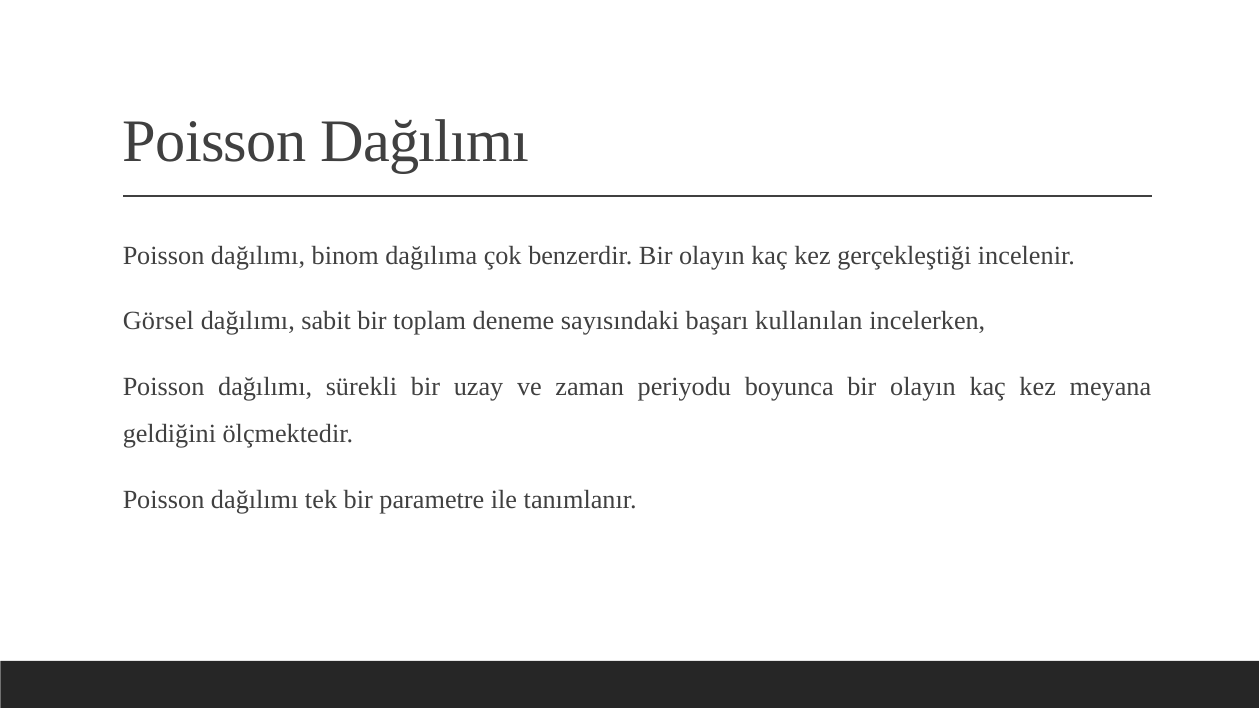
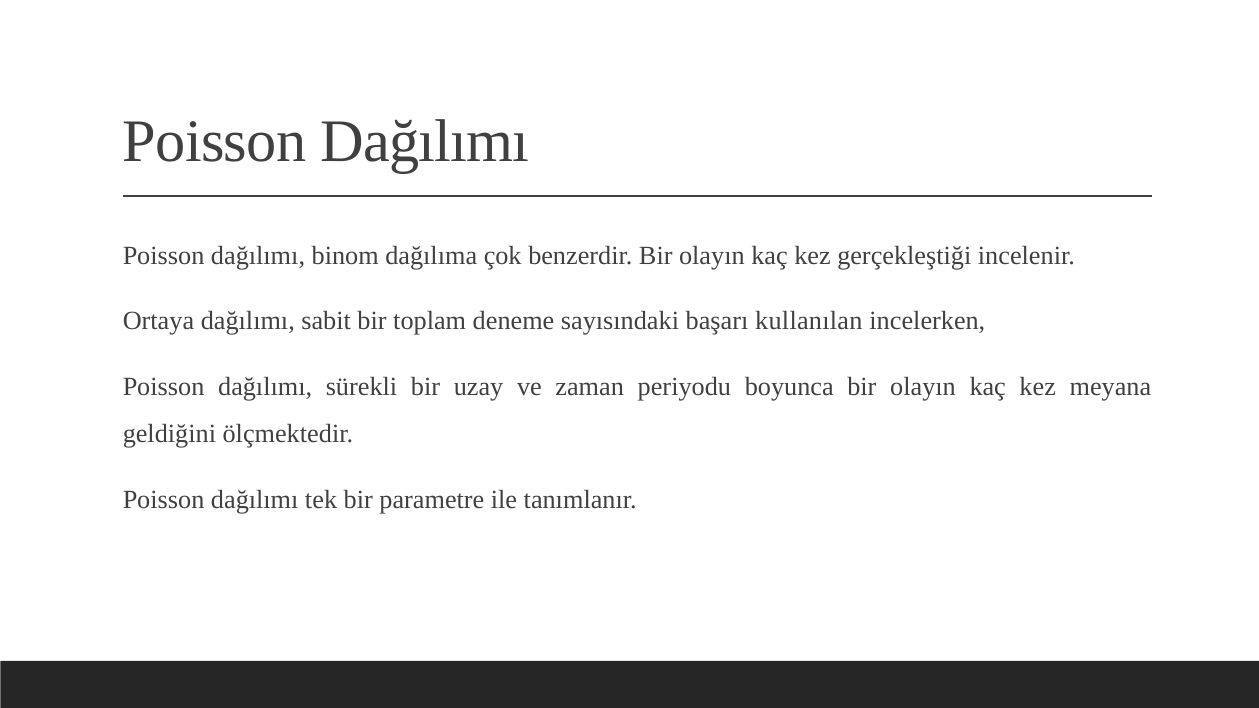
Görsel: Görsel -> Ortaya
